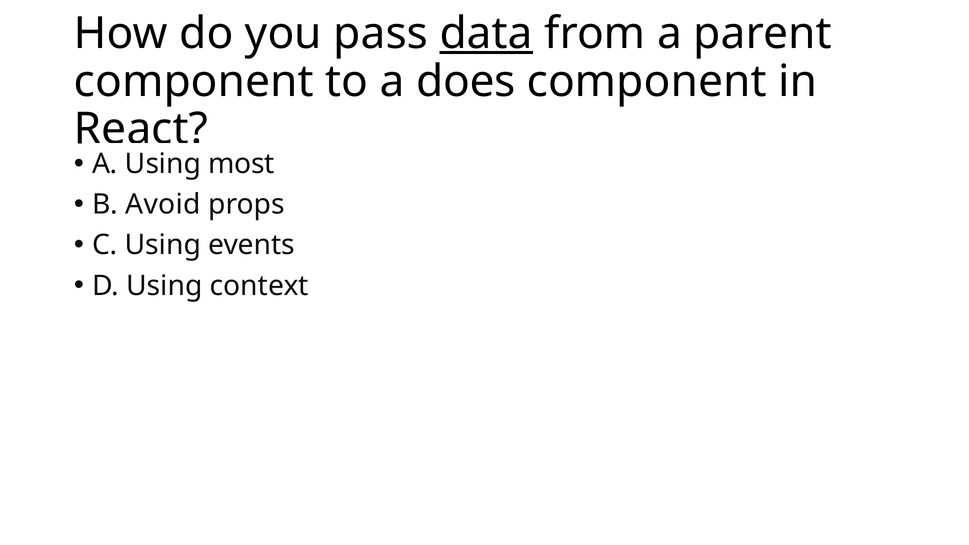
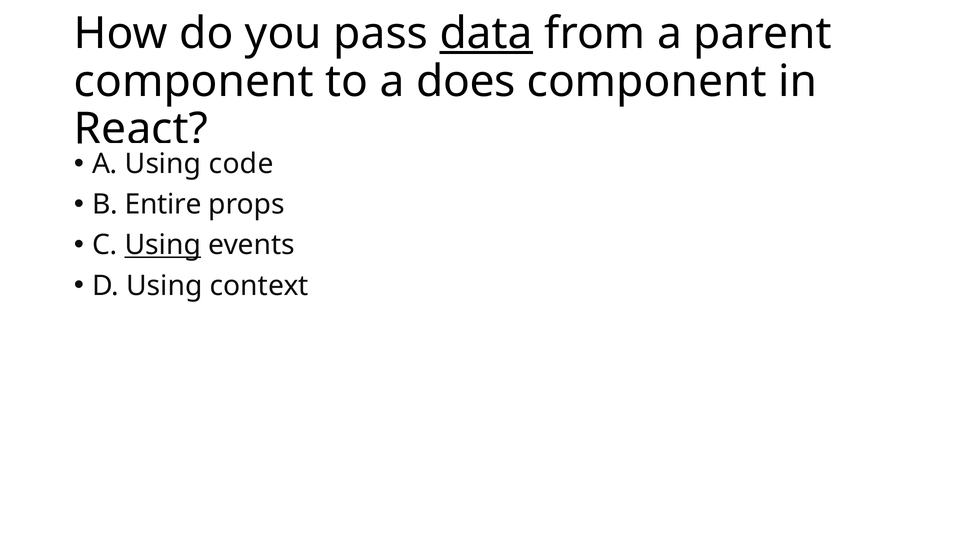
most: most -> code
Avoid: Avoid -> Entire
Using at (163, 245) underline: none -> present
